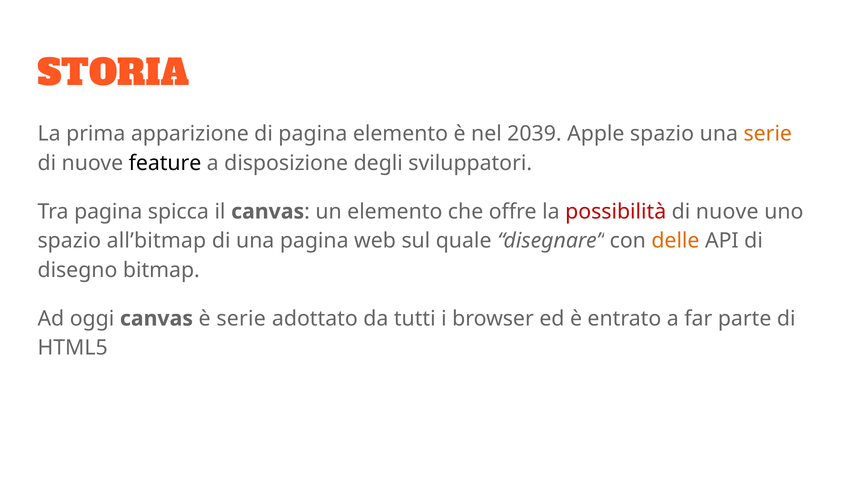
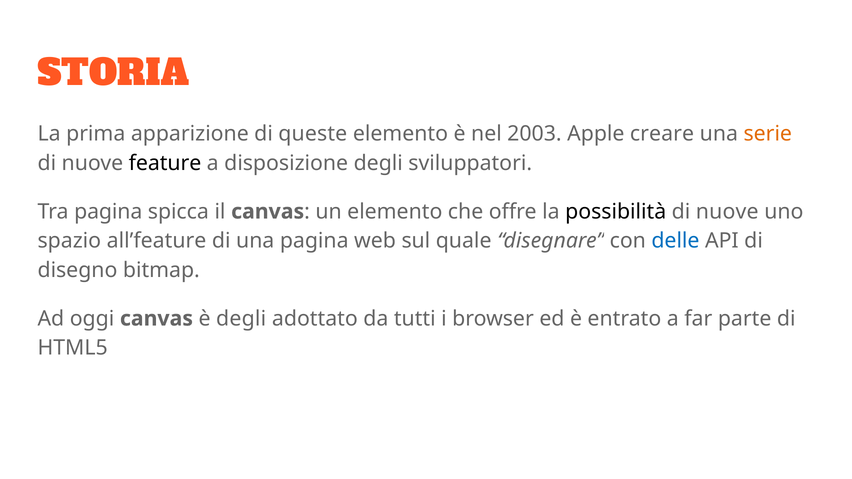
di pagina: pagina -> queste
2039: 2039 -> 2003
Apple spazio: spazio -> creare
possibilità colour: red -> black
all’bitmap: all’bitmap -> all’feature
delle colour: orange -> blue
è serie: serie -> degli
